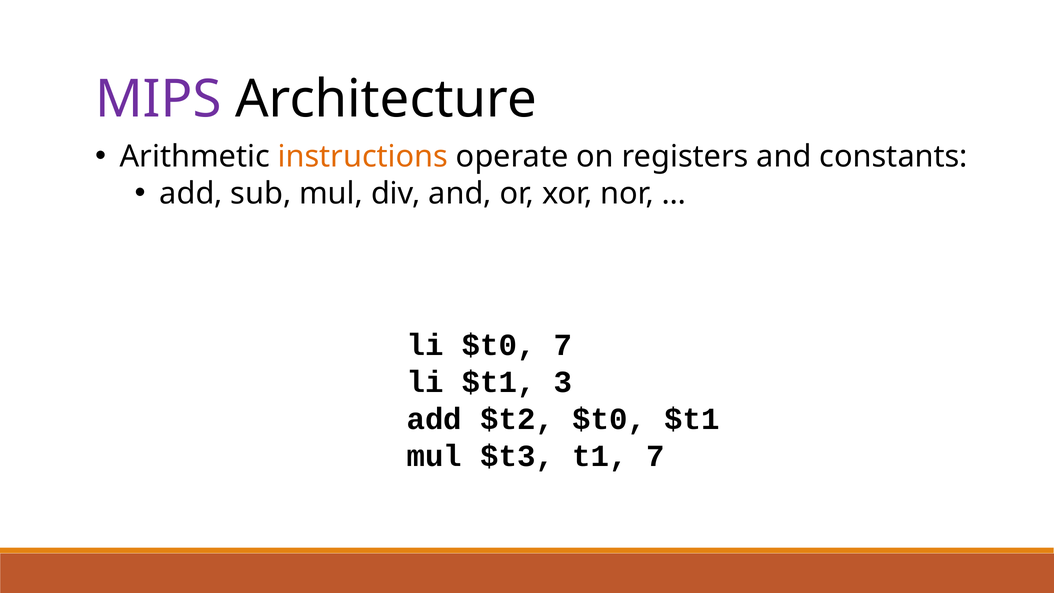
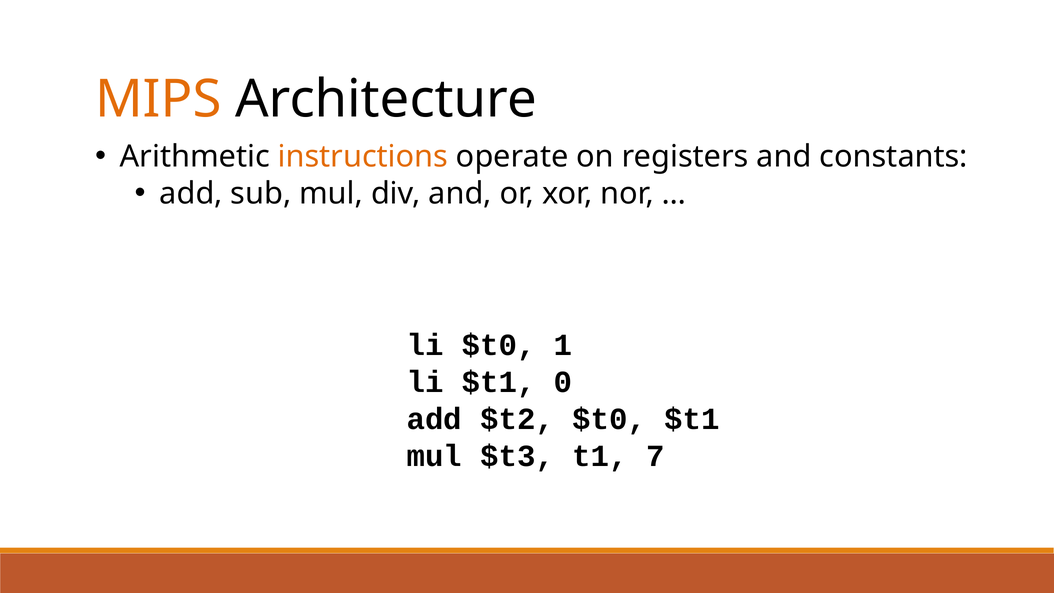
MIPS colour: purple -> orange
$t0 7: 7 -> 1
3: 3 -> 0
